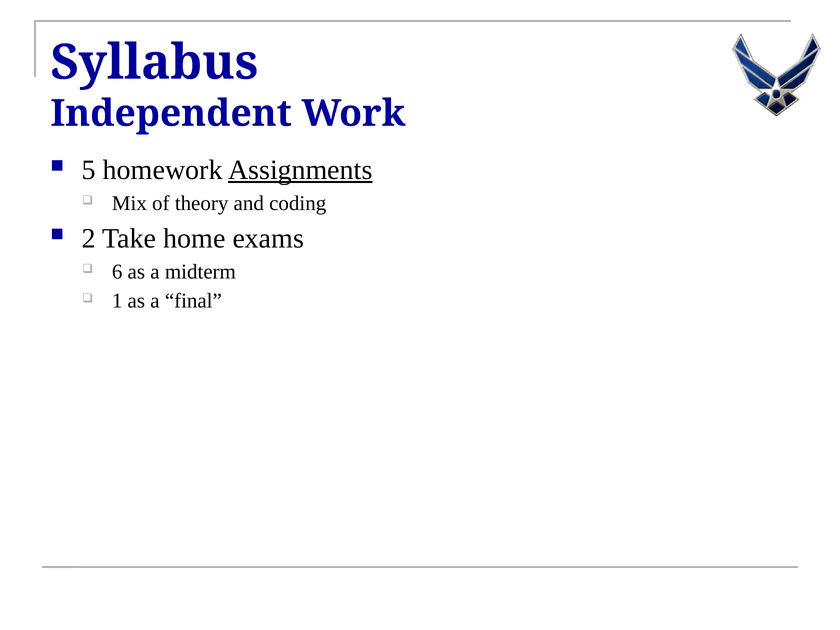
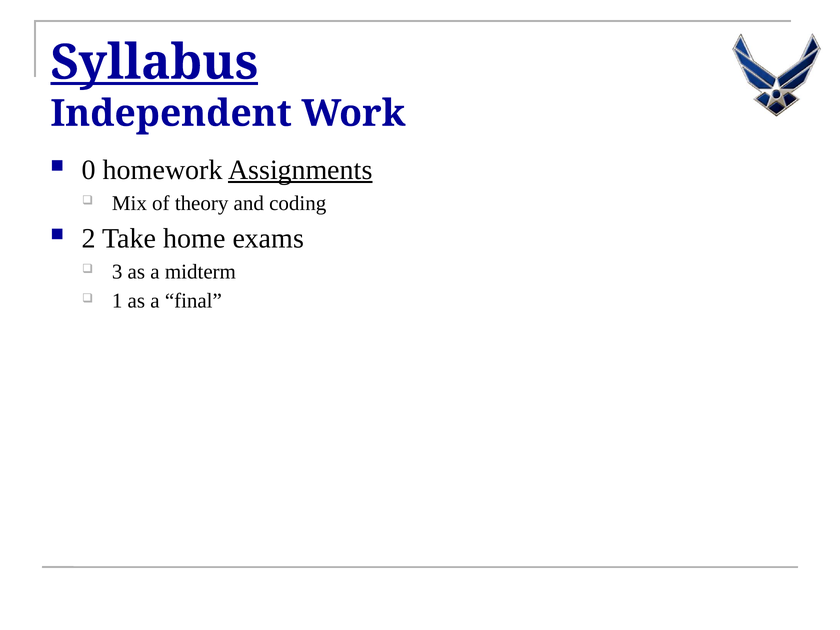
Syllabus underline: none -> present
5: 5 -> 0
6: 6 -> 3
